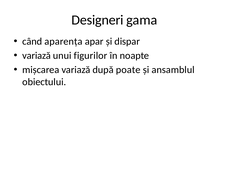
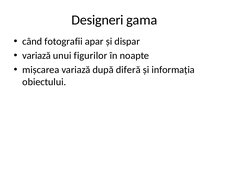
aparența: aparența -> fotografii
poate: poate -> diferă
ansamblul: ansamblul -> informația
